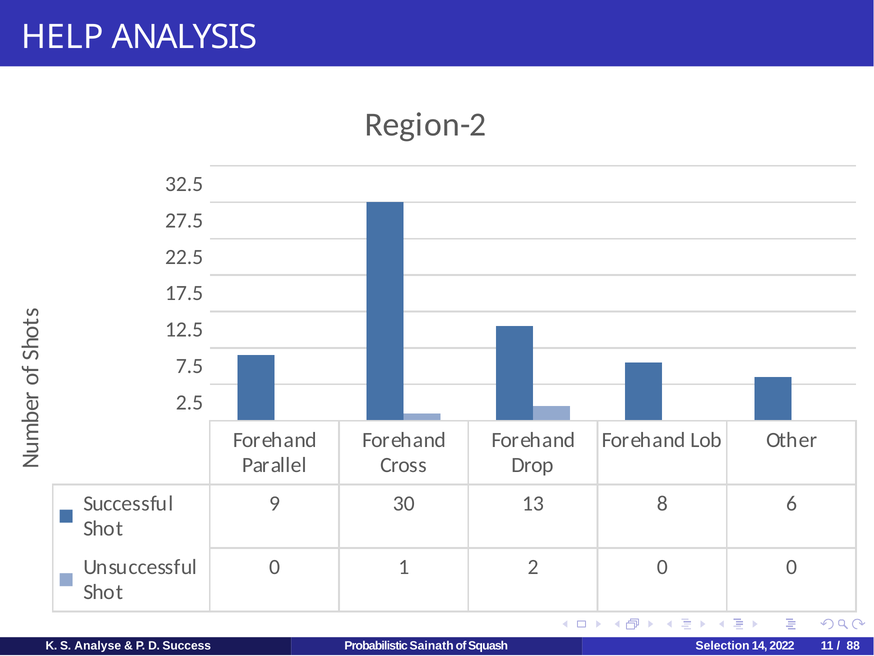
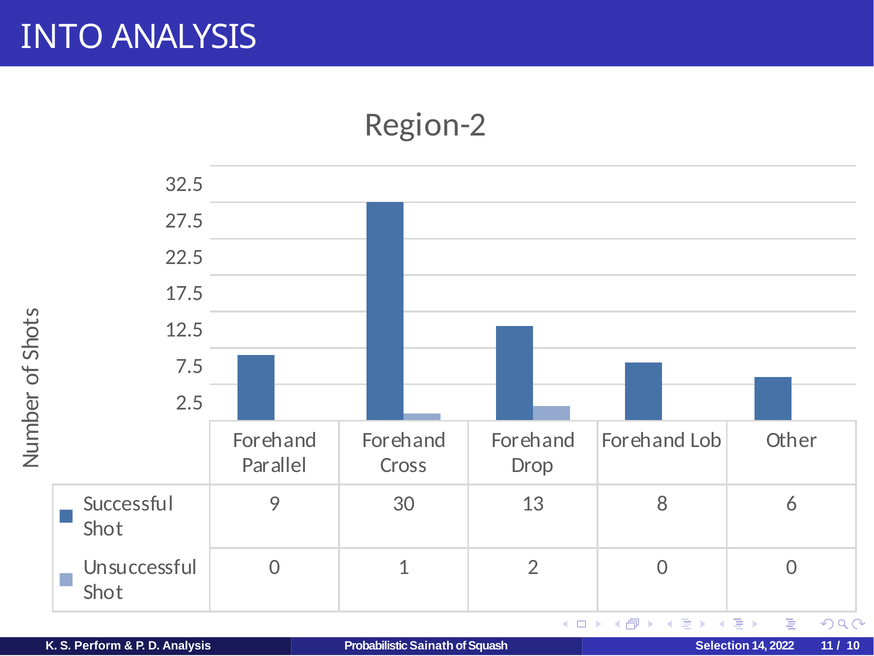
HELP: HELP -> INTO
Analyse: Analyse -> Perform
D Success: Success -> Analysis
88: 88 -> 10
